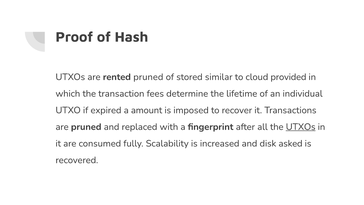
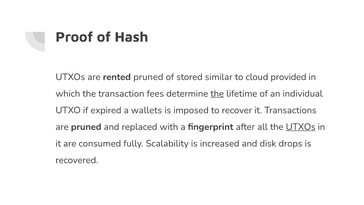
the at (217, 93) underline: none -> present
amount: amount -> wallets
asked: asked -> drops
